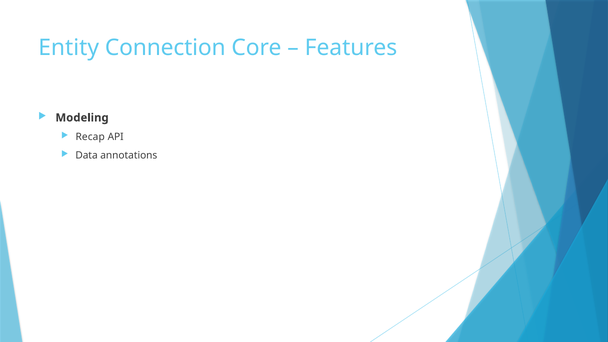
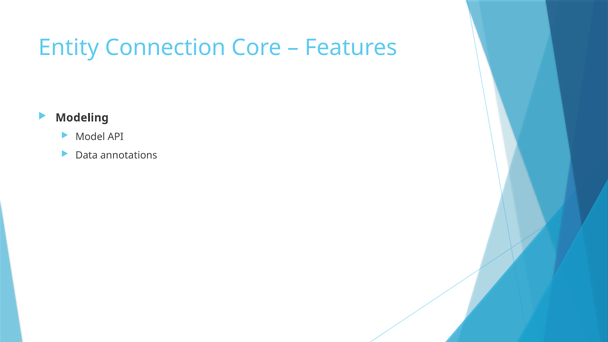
Recap: Recap -> Model
